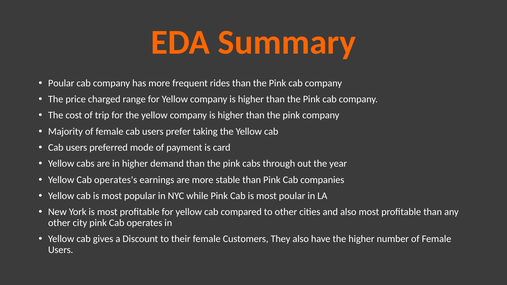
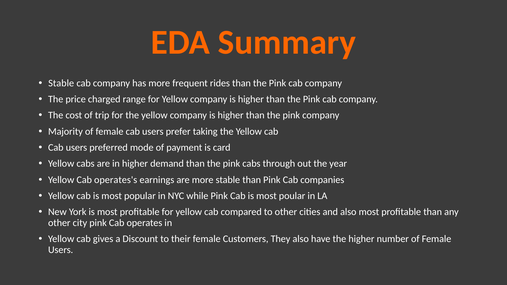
Poular at (61, 83): Poular -> Stable
